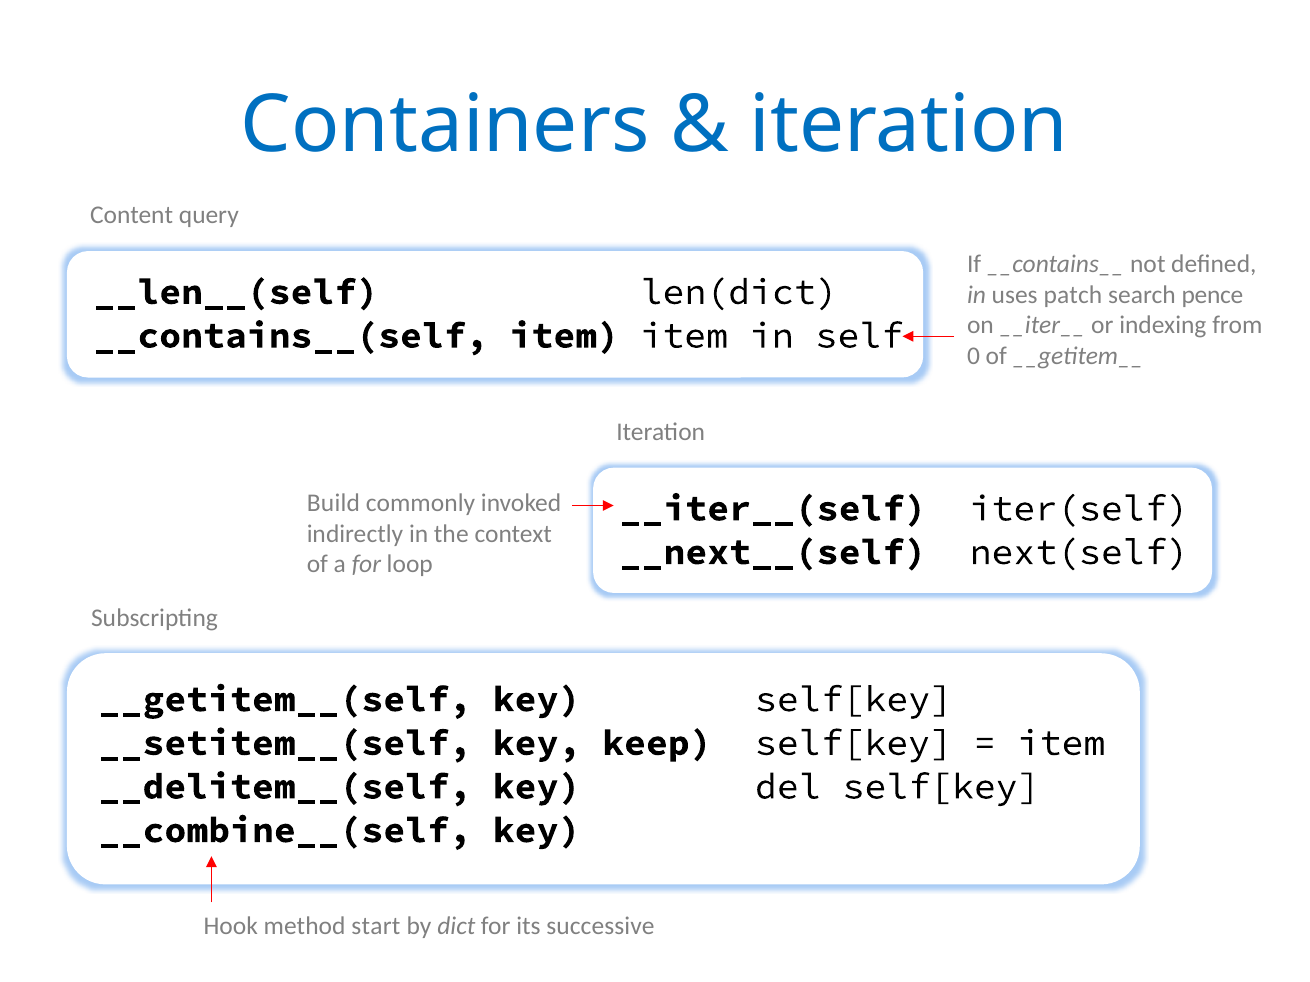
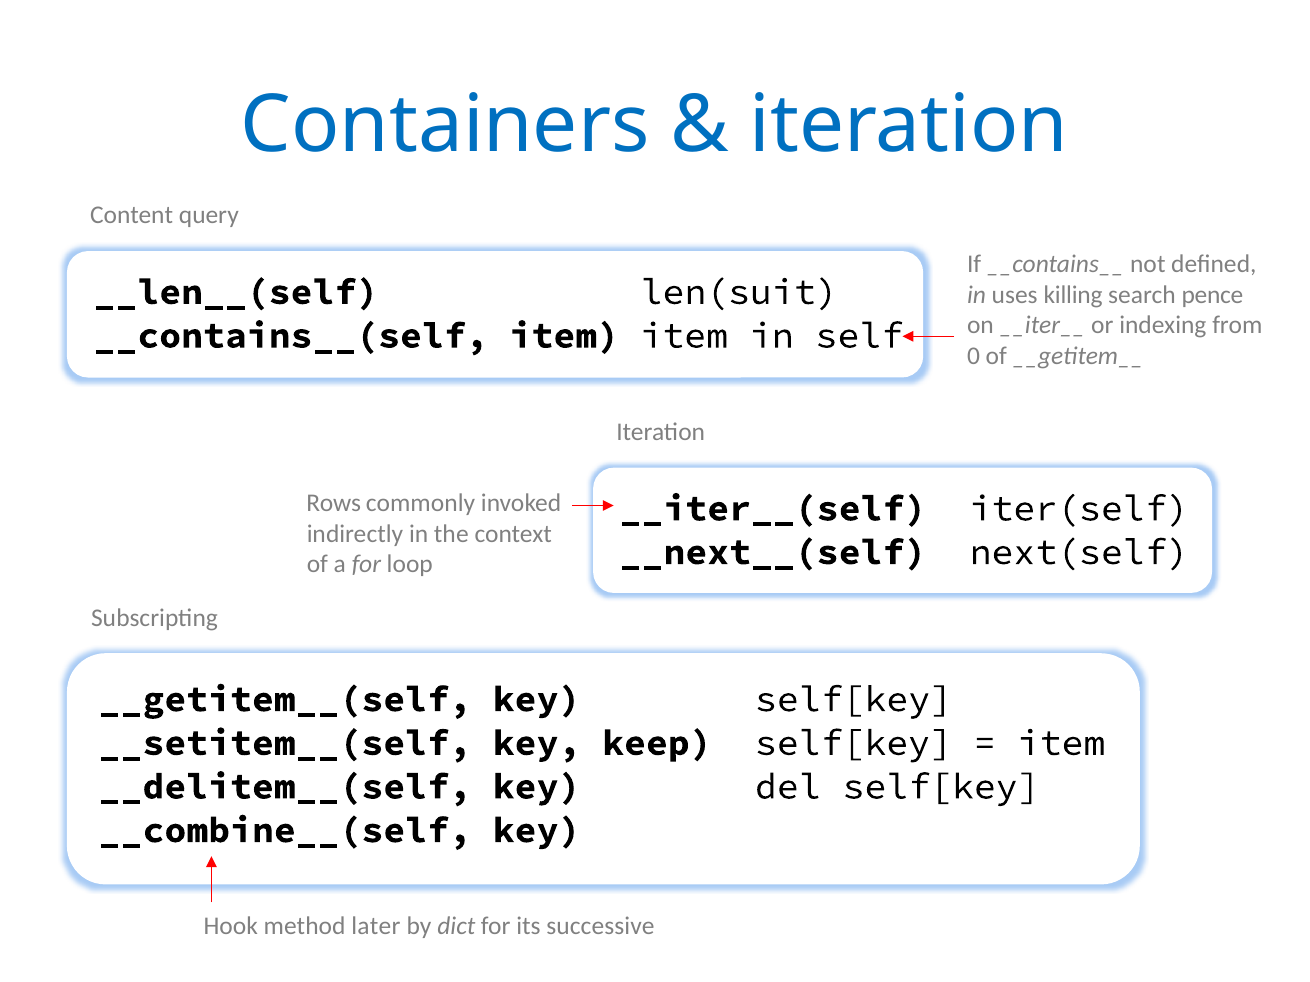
len(dict: len(dict -> len(suit
patch: patch -> killing
Build: Build -> Rows
start: start -> later
